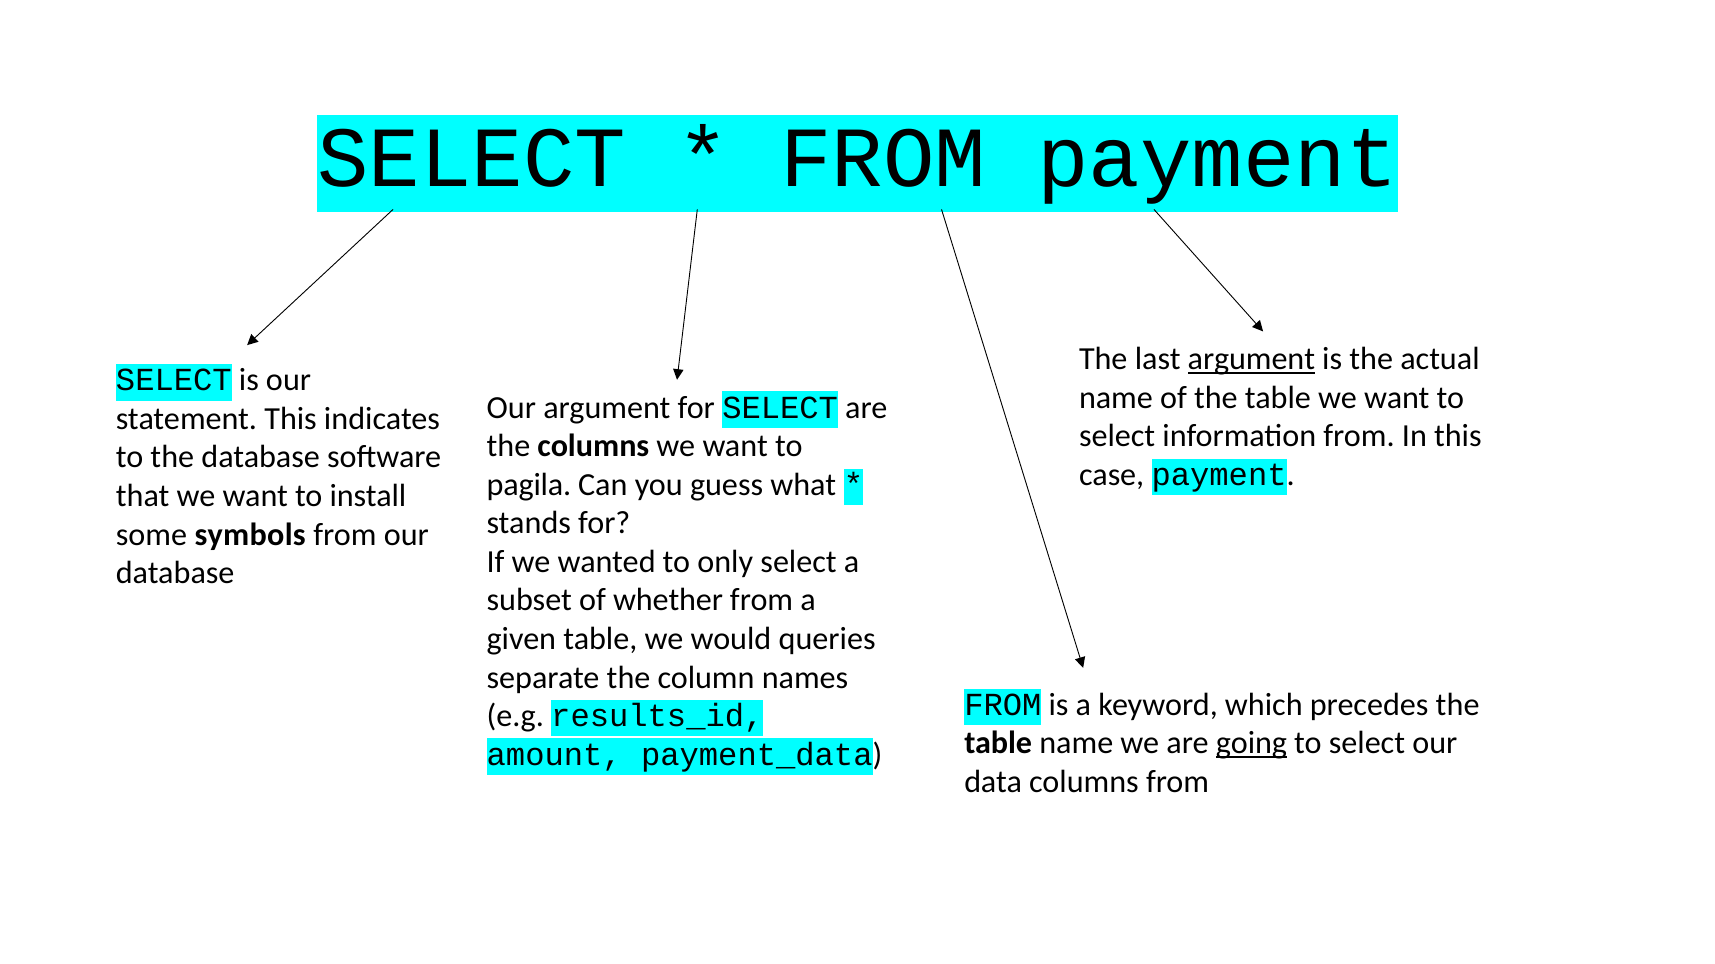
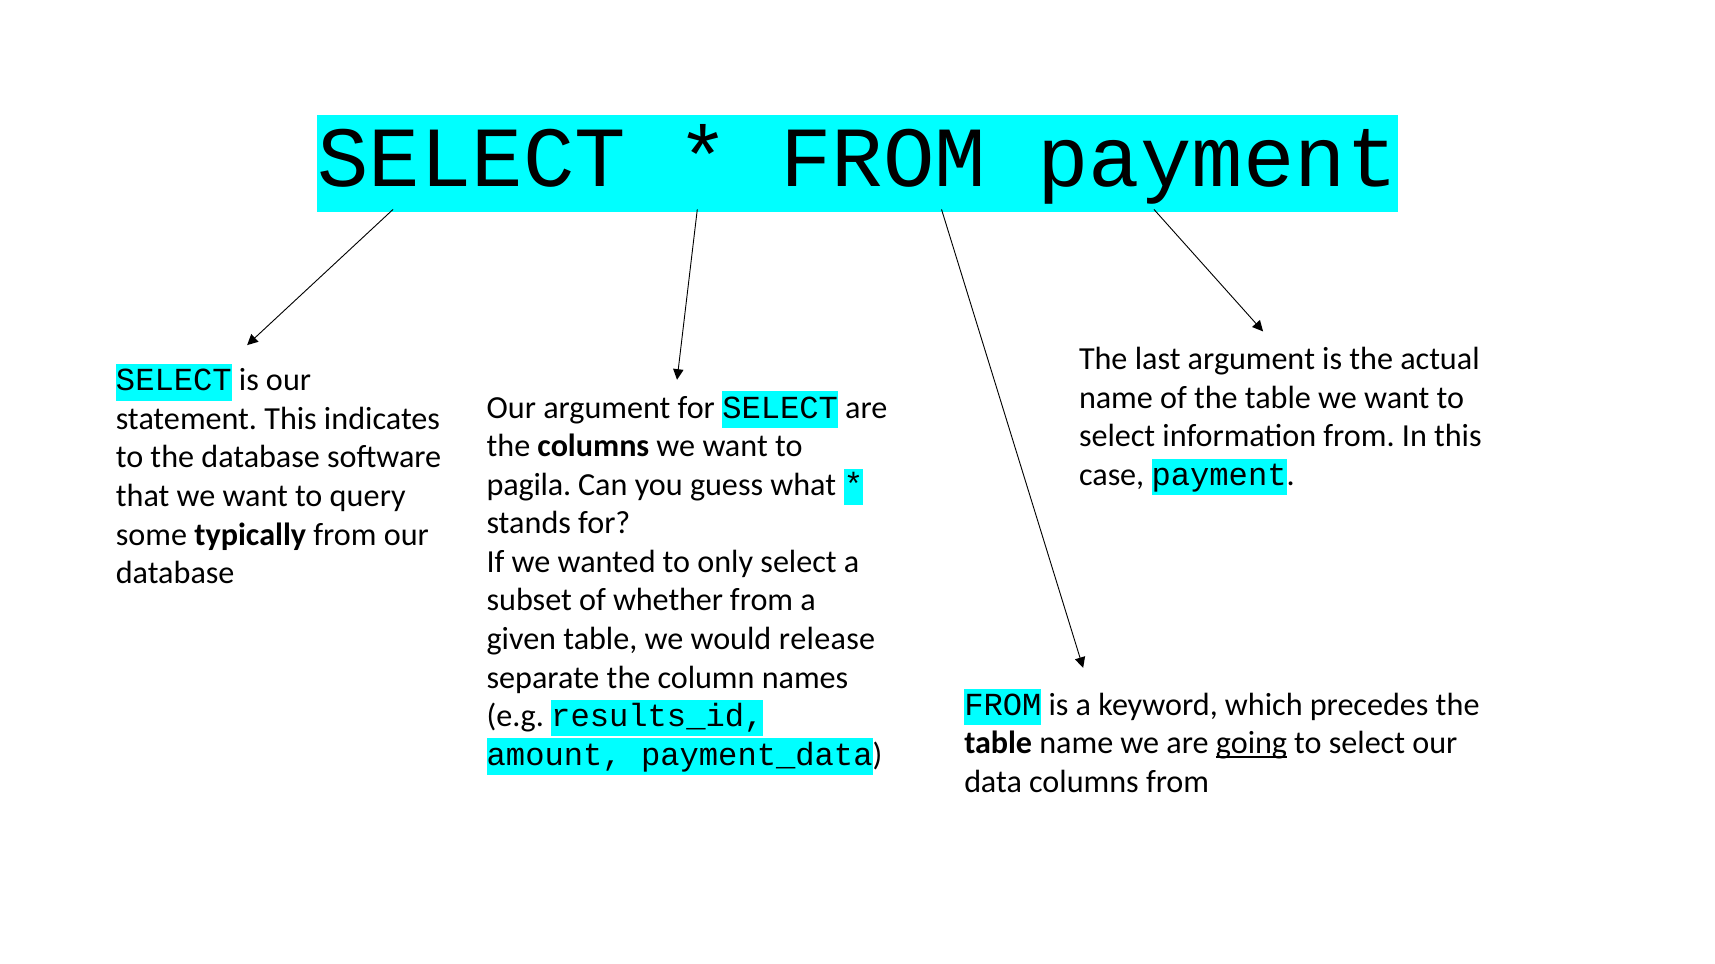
argument at (1251, 360) underline: present -> none
install: install -> query
symbols: symbols -> typically
queries: queries -> release
